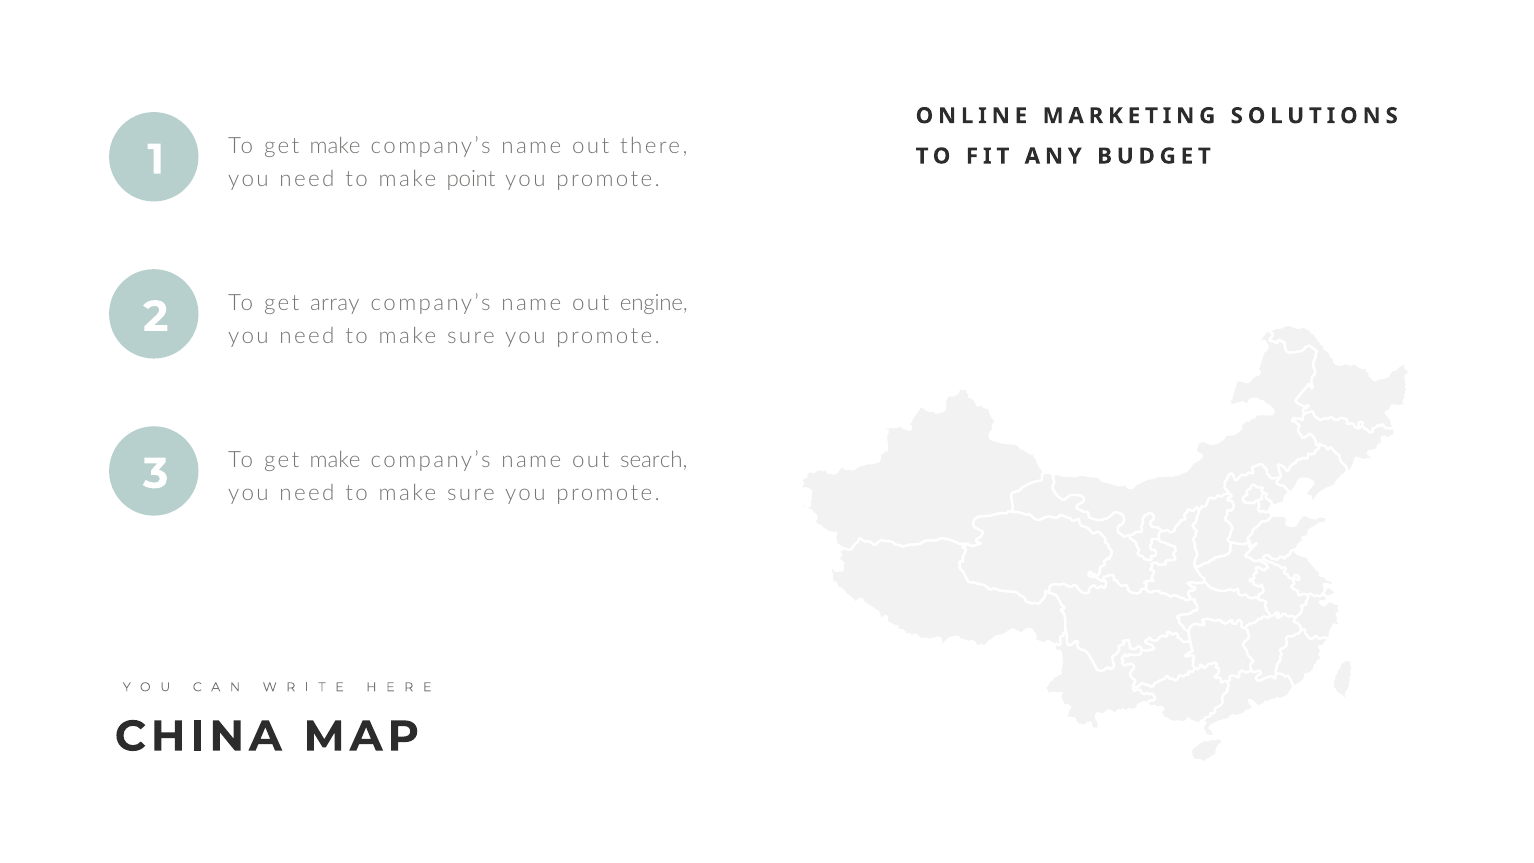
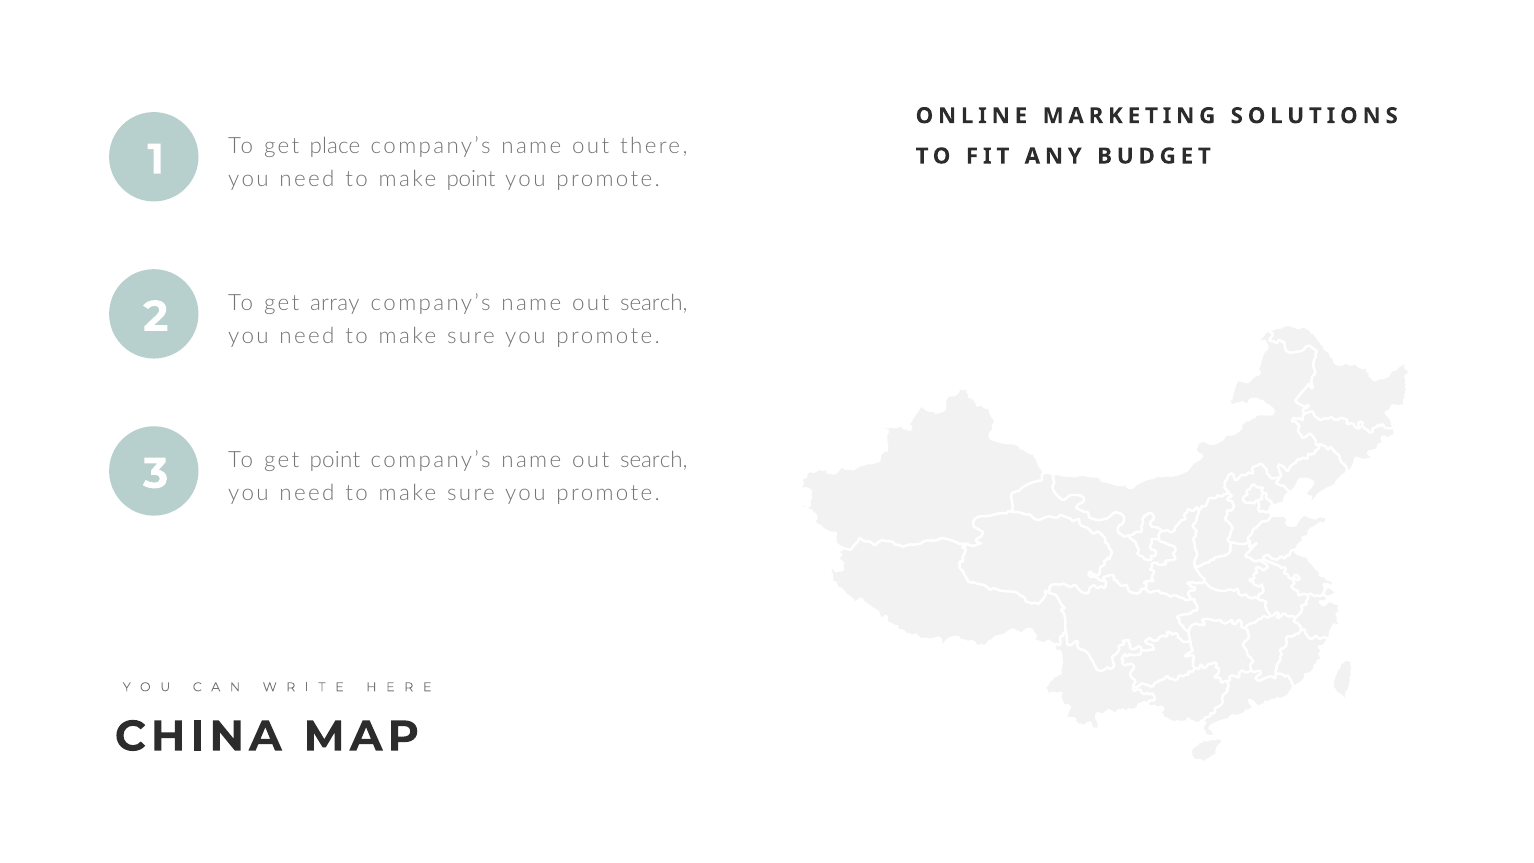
make at (335, 146): make -> place
engine at (654, 303): engine -> search
make at (335, 460): make -> point
